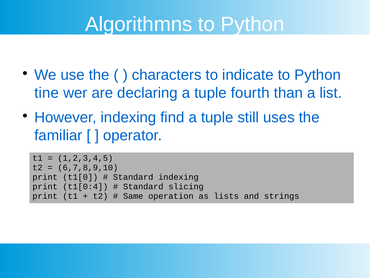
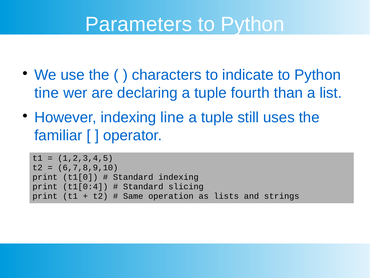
Algorithmns: Algorithmns -> Parameters
find: find -> line
